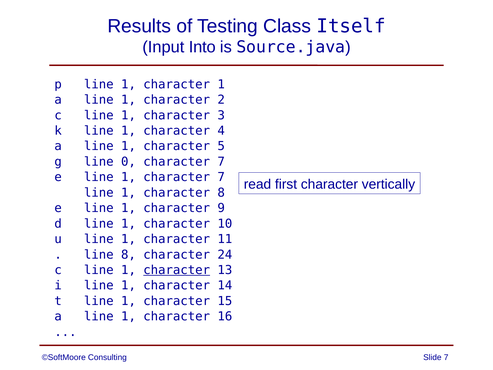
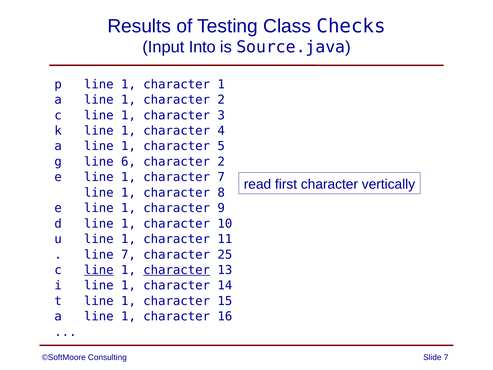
Itself: Itself -> Checks
0: 0 -> 6
7 at (221, 162): 7 -> 2
line 8: 8 -> 7
24: 24 -> 25
line at (99, 270) underline: none -> present
